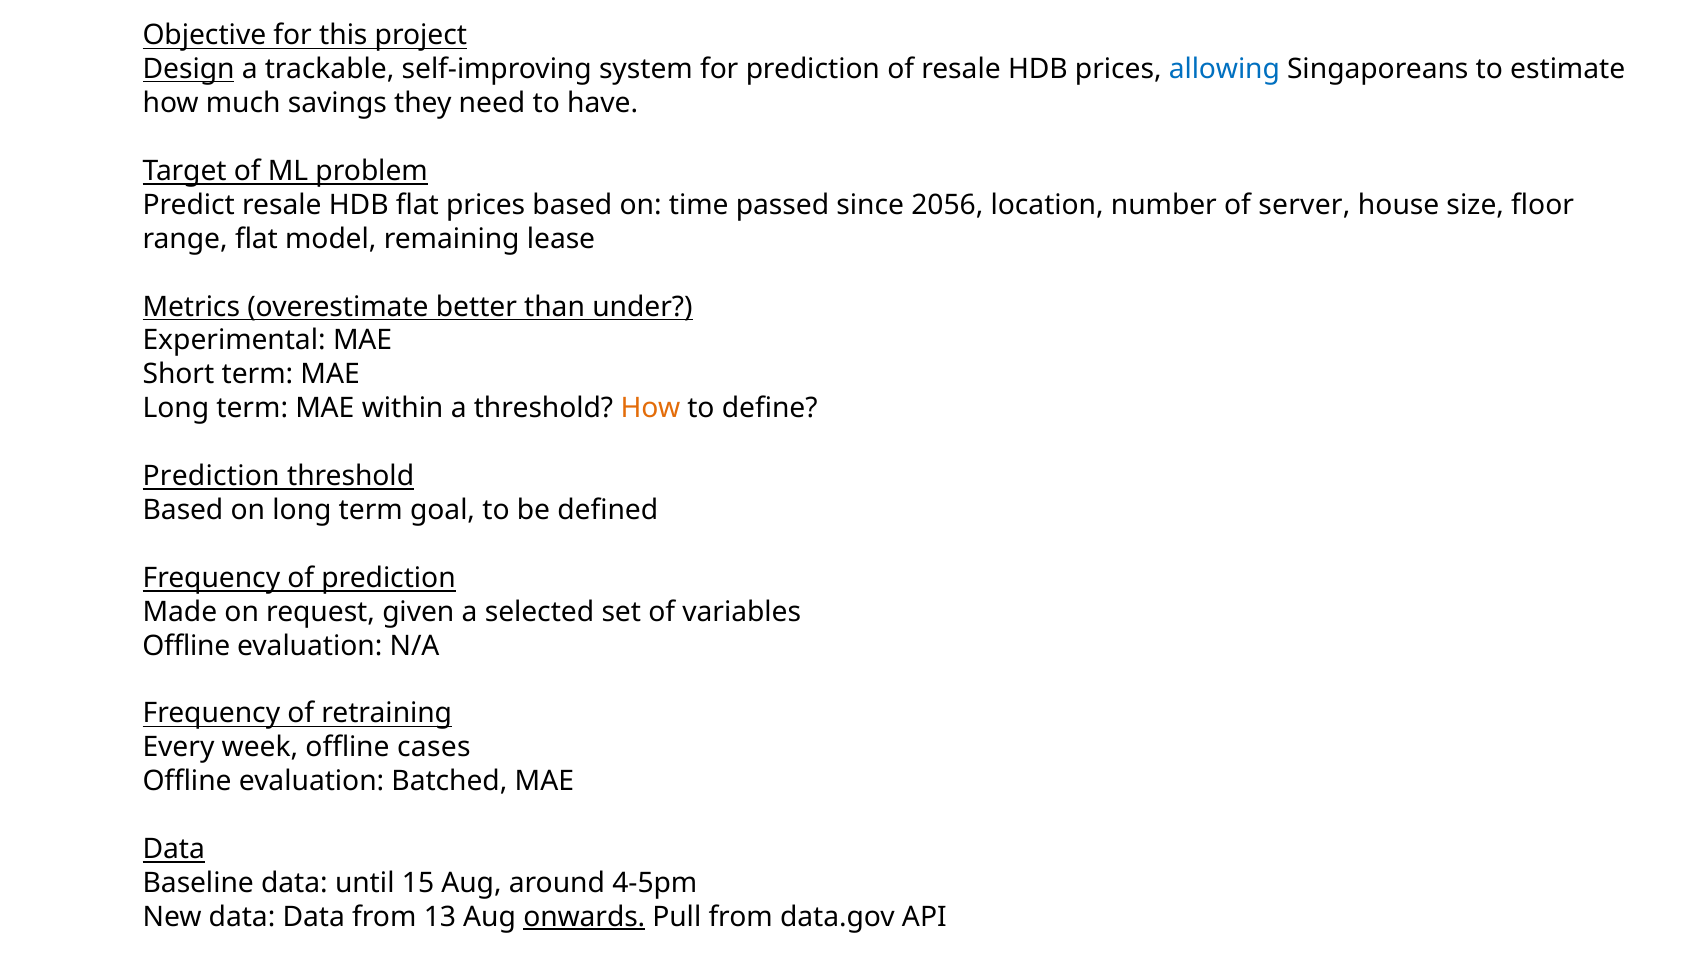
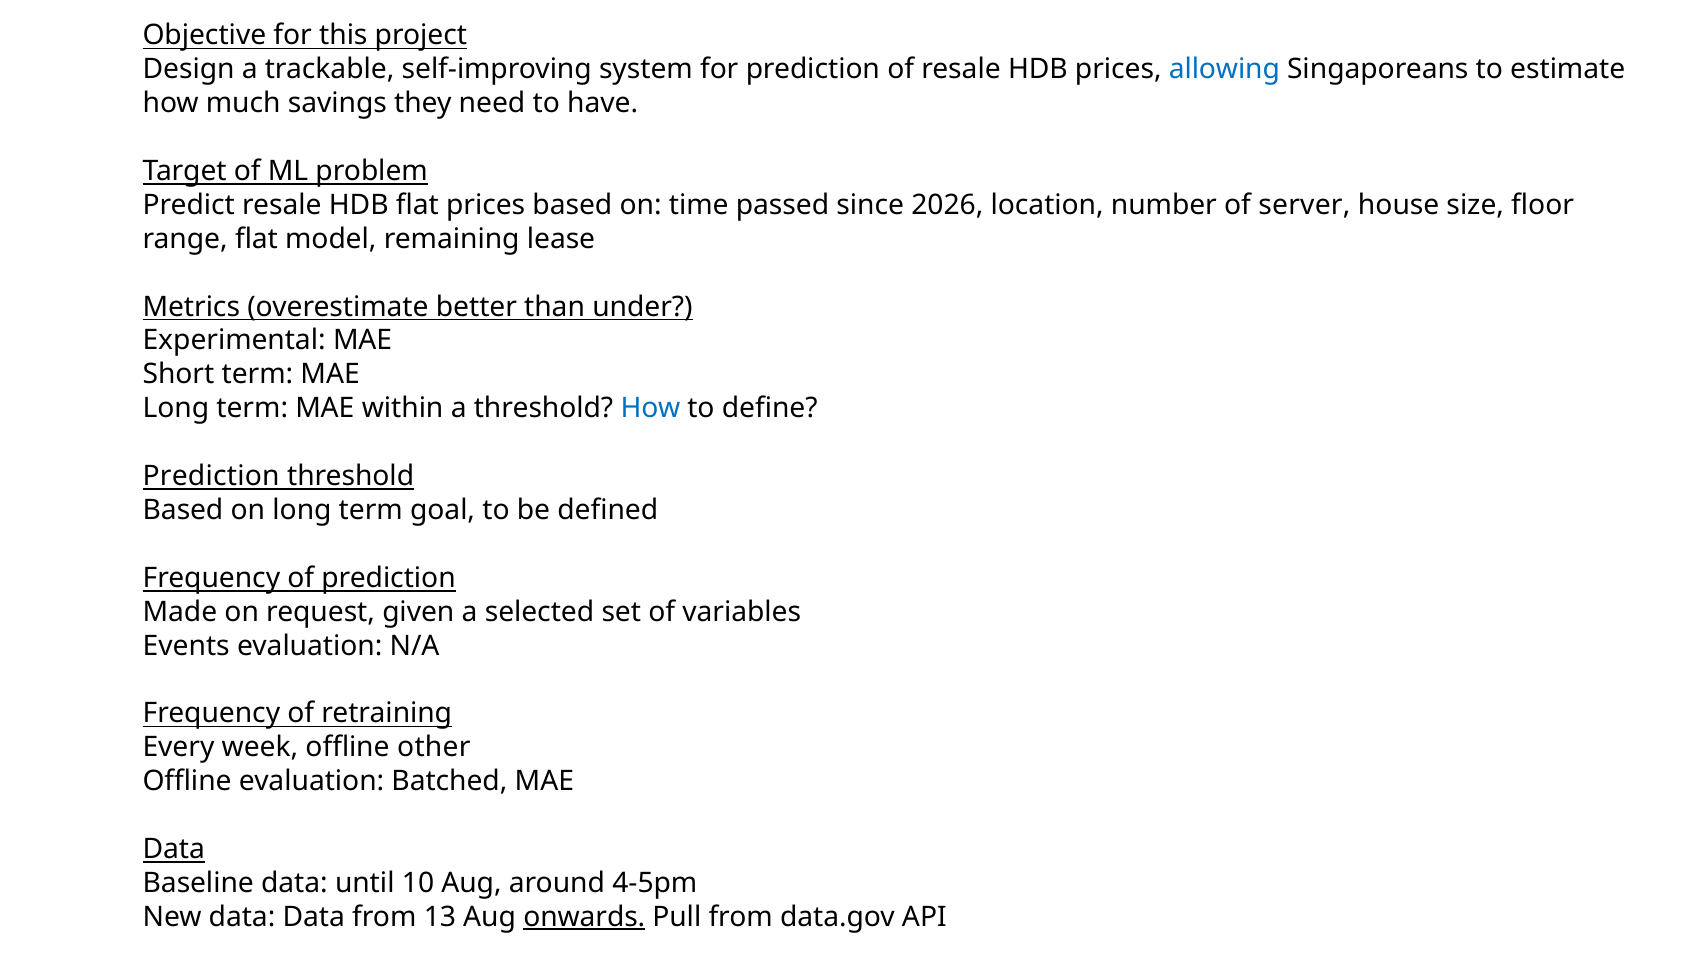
Design underline: present -> none
2056: 2056 -> 2026
How at (650, 408) colour: orange -> blue
Offline at (186, 646): Offline -> Events
cases: cases -> other
15: 15 -> 10
